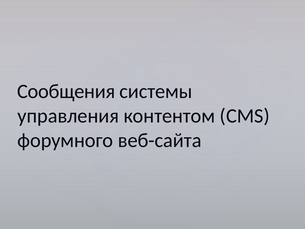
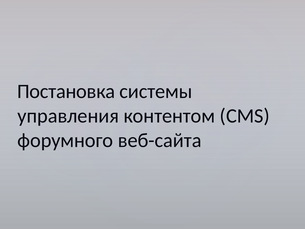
Сообщения: Сообщения -> Постановка
